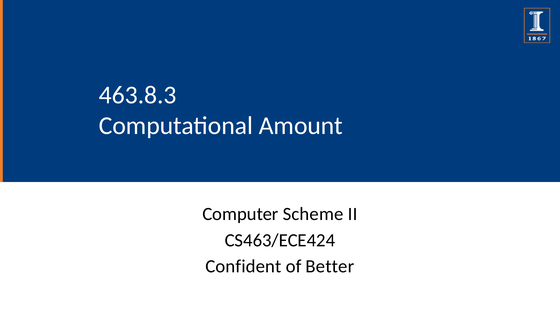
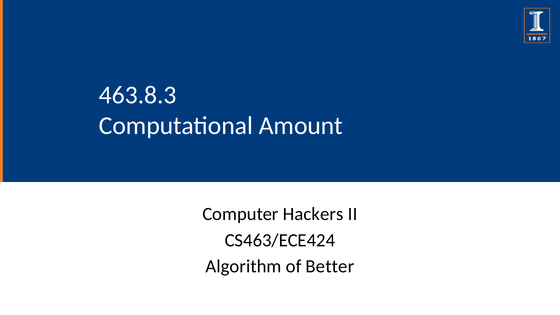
Scheme: Scheme -> Hackers
Confident: Confident -> Algorithm
